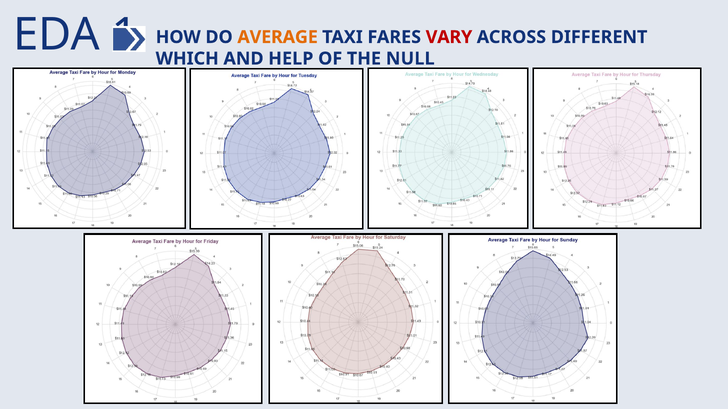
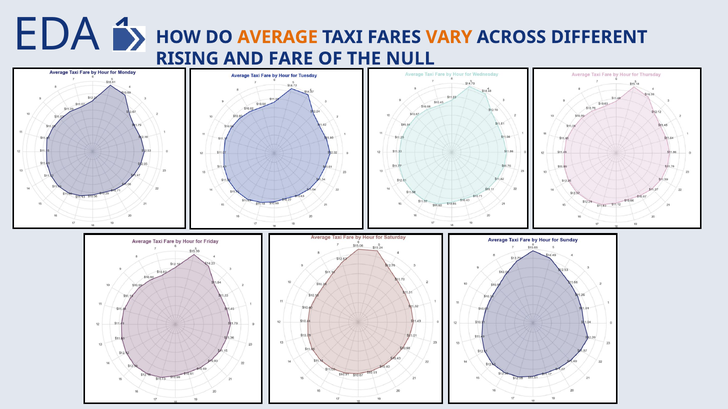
VARY colour: red -> orange
WHICH: WHICH -> RISING
HELP: HELP -> FARE
